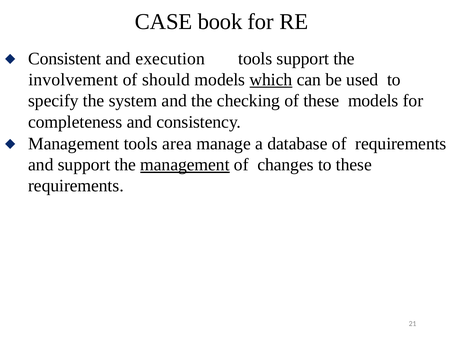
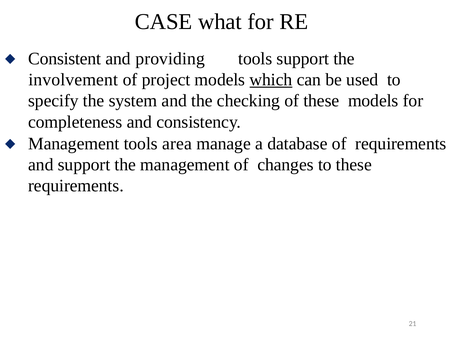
book: book -> what
execution: execution -> providing
should: should -> project
management at (185, 165) underline: present -> none
